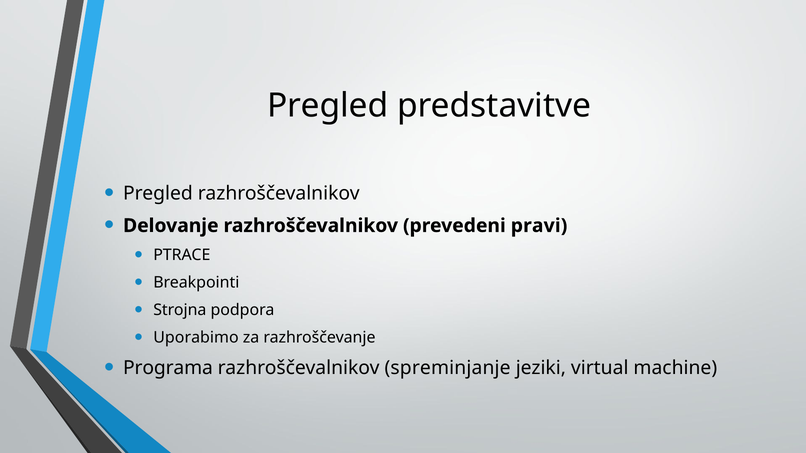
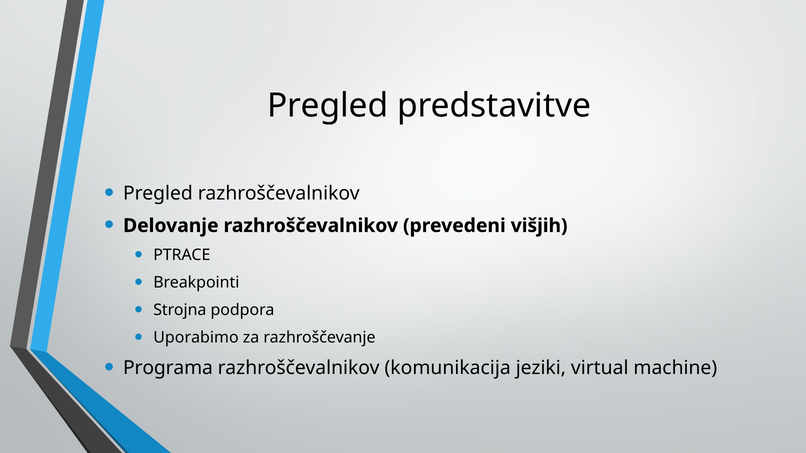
pravi: pravi -> višjih
spreminjanje: spreminjanje -> komunikacija
